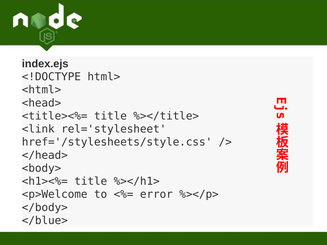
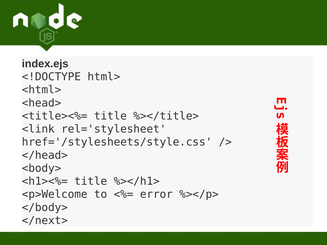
</blue>: </blue> -> </next>
